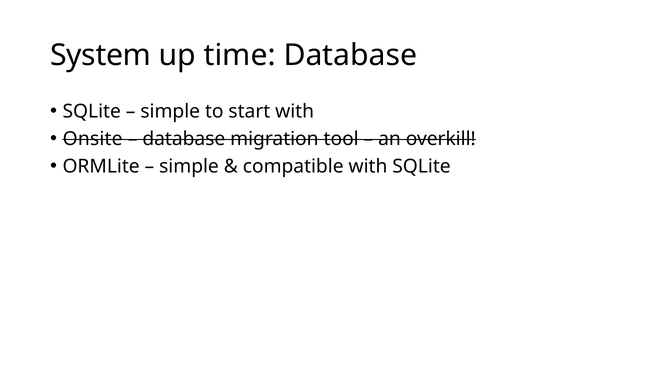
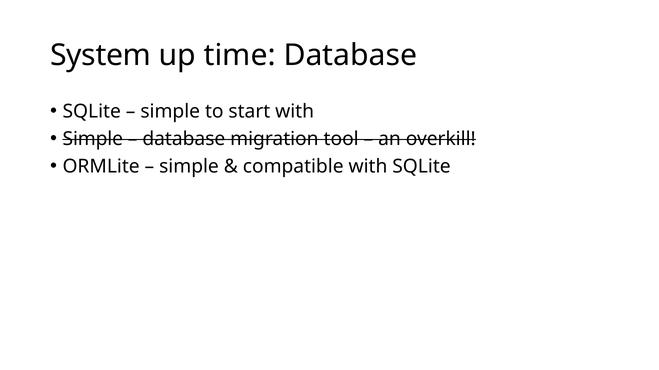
Onsite at (93, 139): Onsite -> Simple
